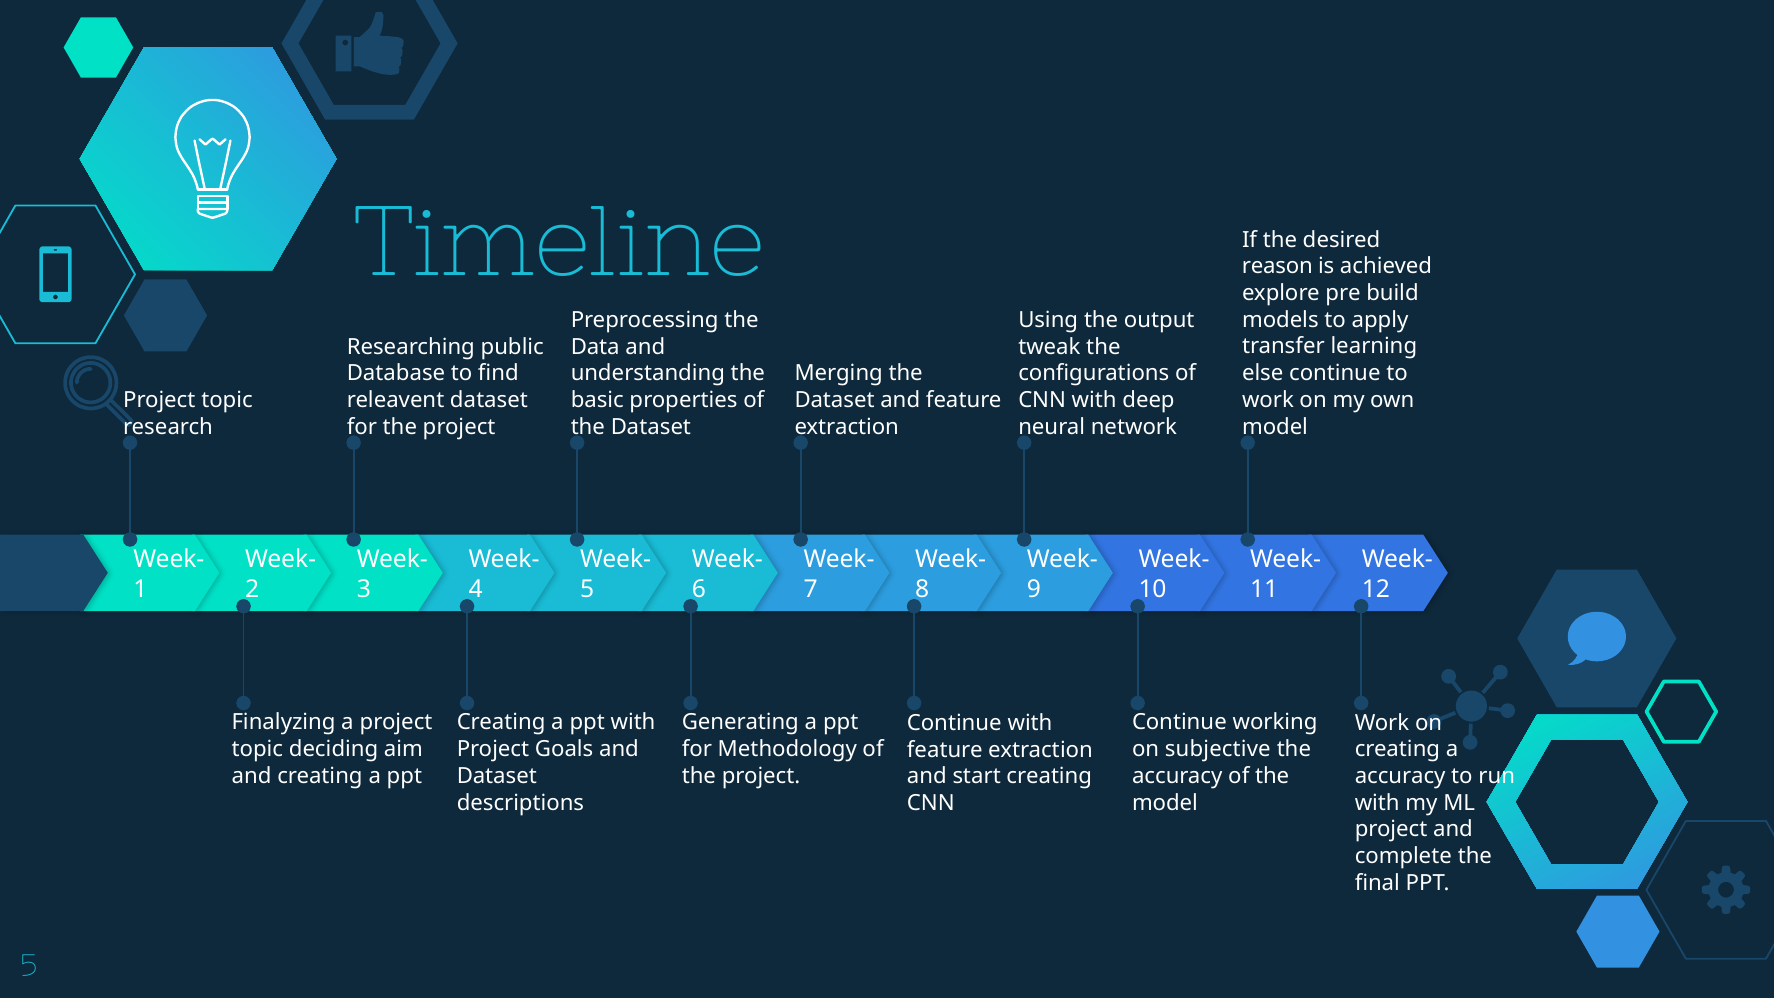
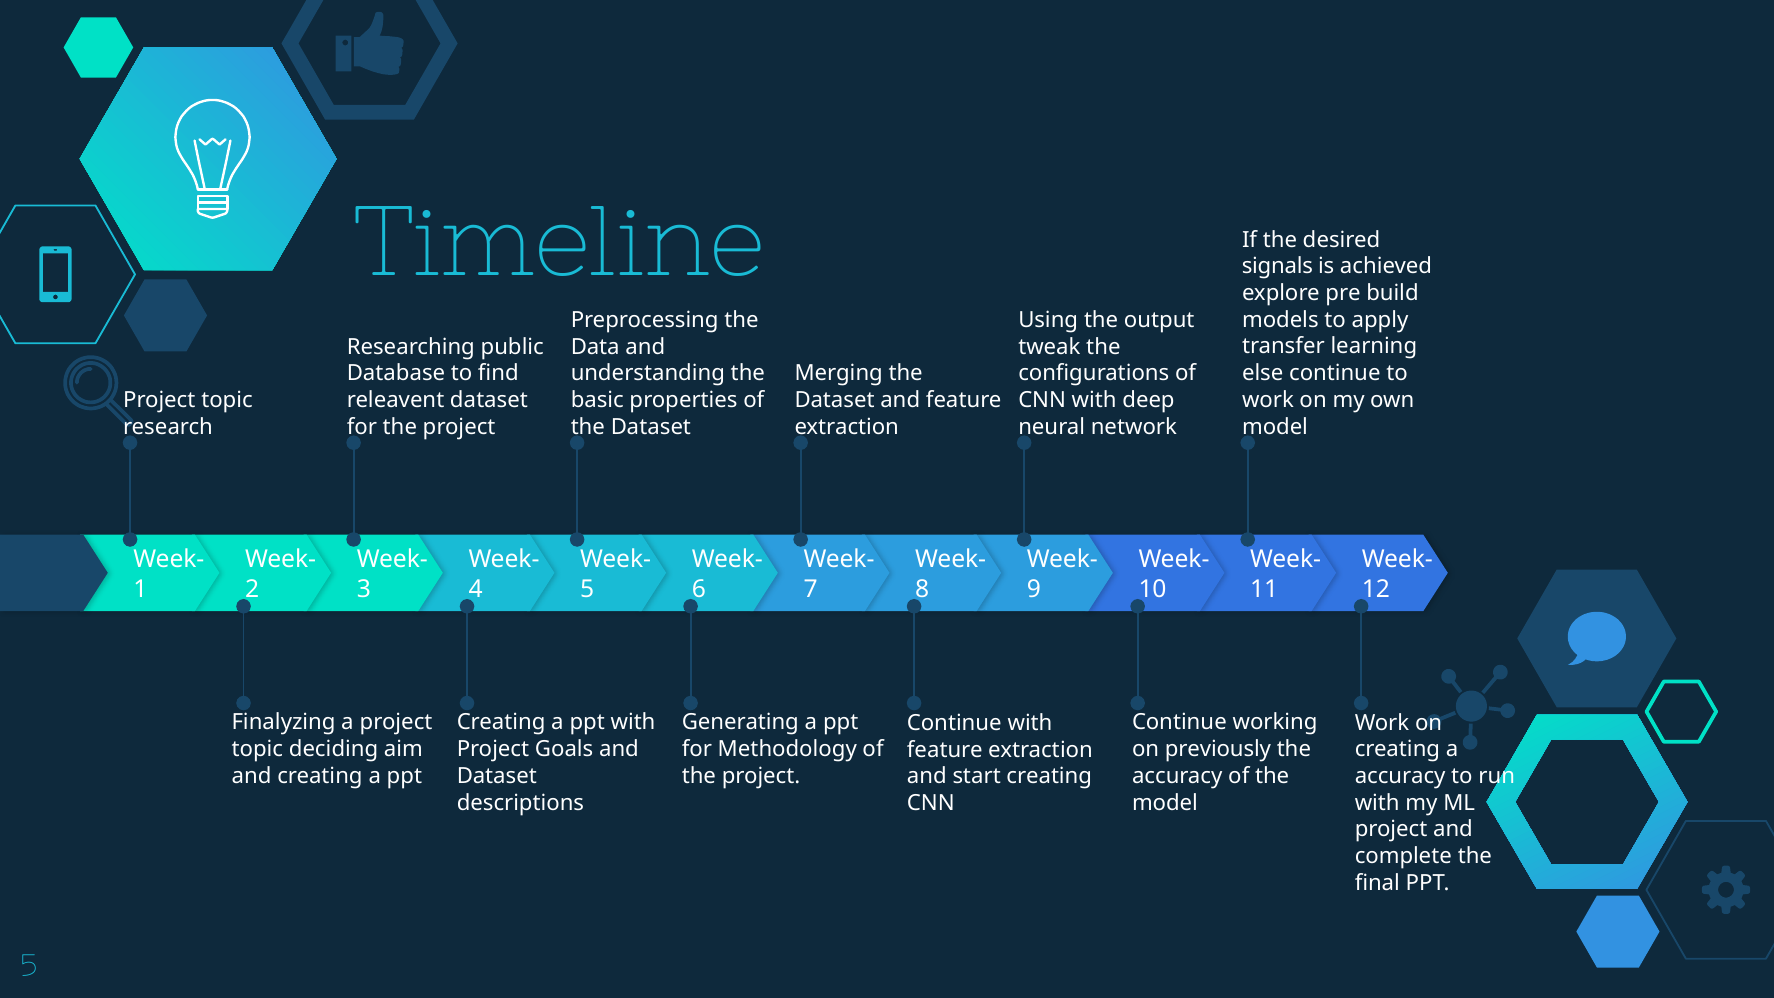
reason: reason -> signals
subjective: subjective -> previously
